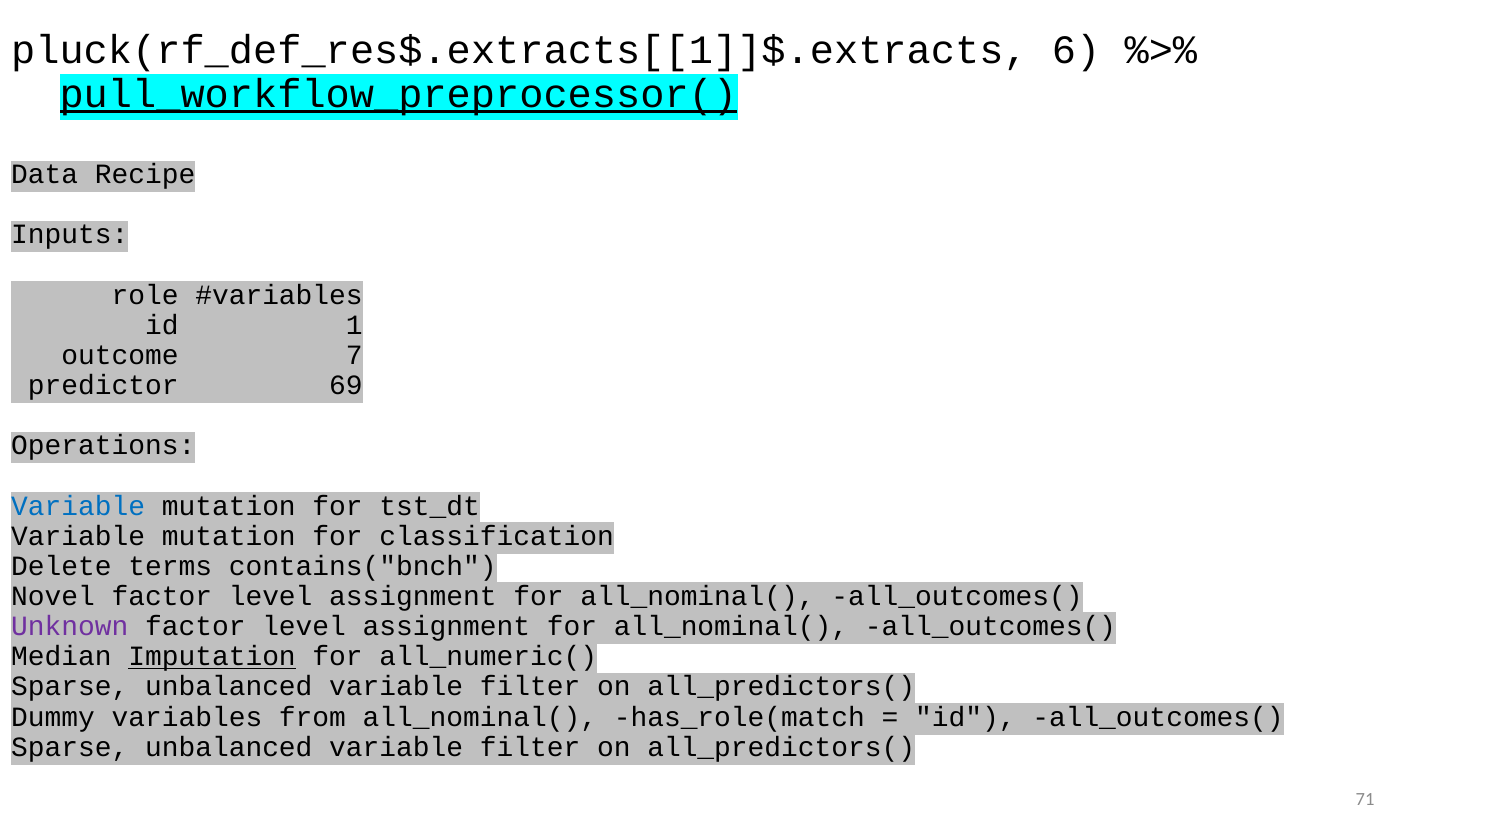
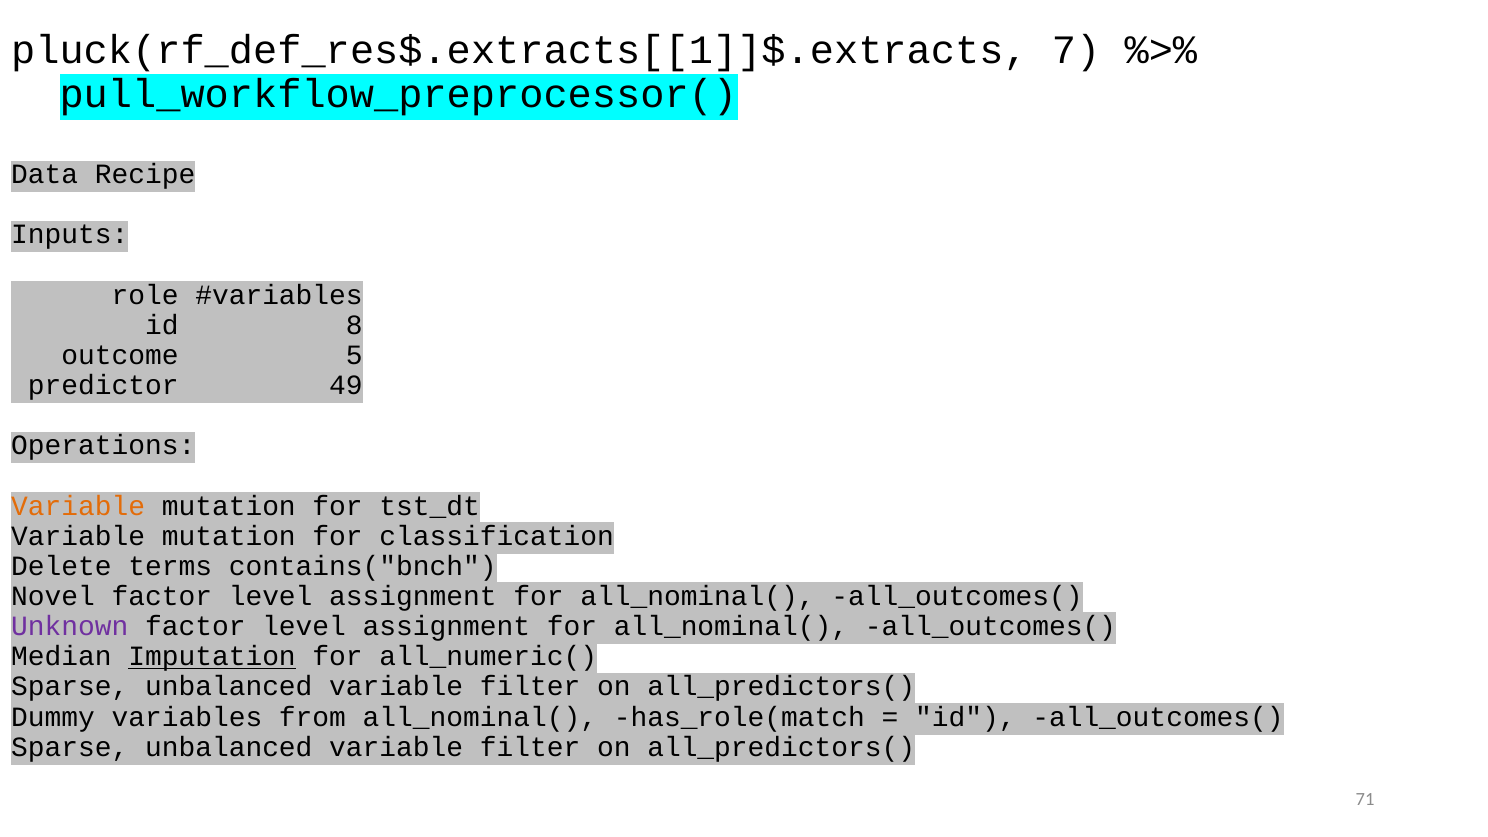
6: 6 -> 7
pull_workflow_preprocessor( underline: present -> none
1: 1 -> 8
7: 7 -> 5
69: 69 -> 49
Variable at (78, 506) colour: blue -> orange
